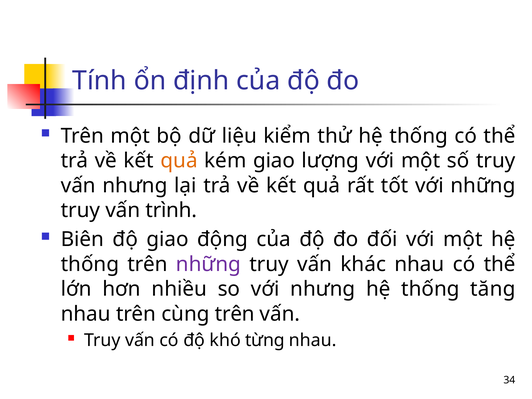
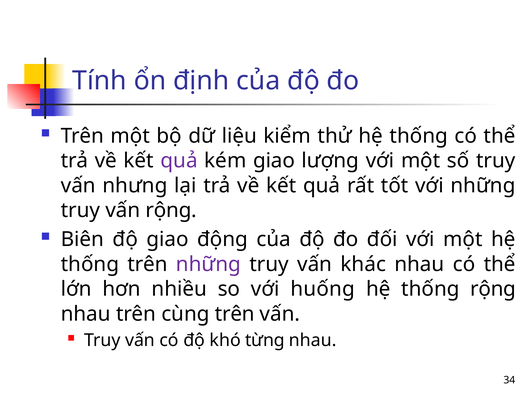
quả at (179, 161) colour: orange -> purple
vấn trình: trình -> rộng
với nhưng: nhưng -> huống
thống tăng: tăng -> rộng
